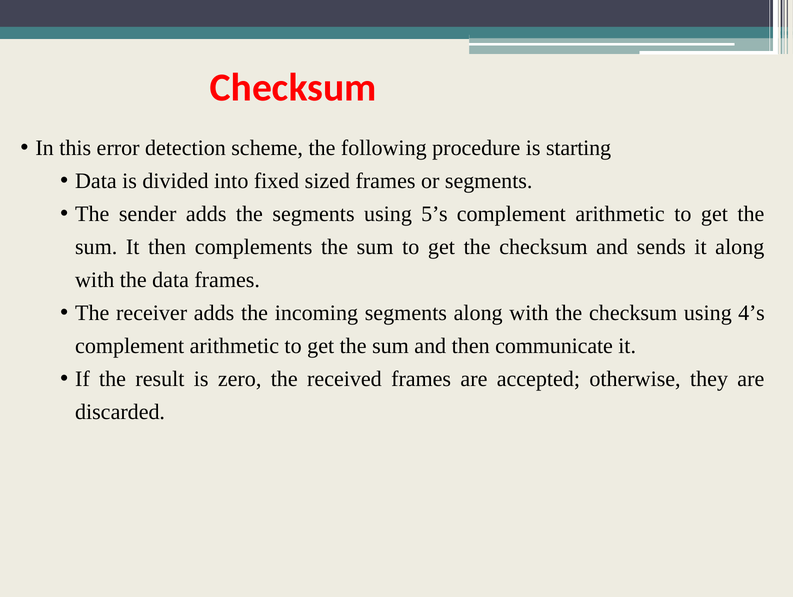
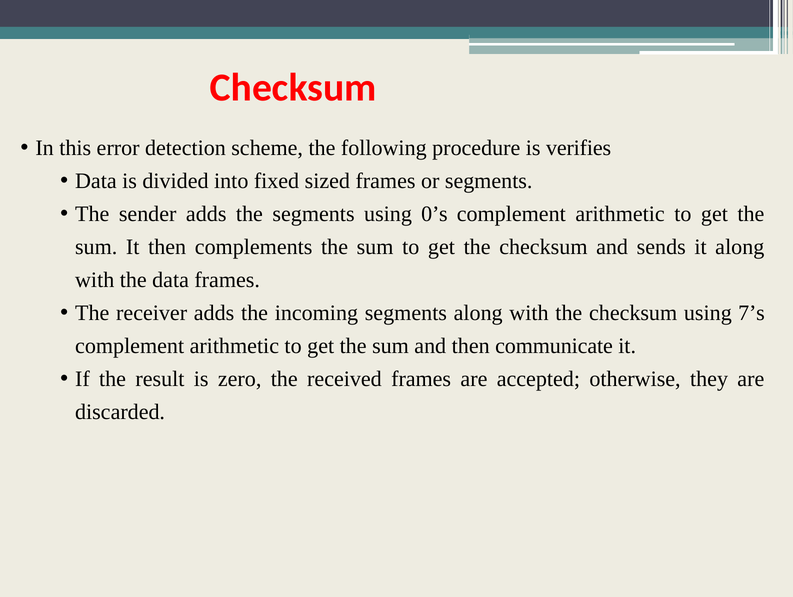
starting: starting -> verifies
5’s: 5’s -> 0’s
4’s: 4’s -> 7’s
